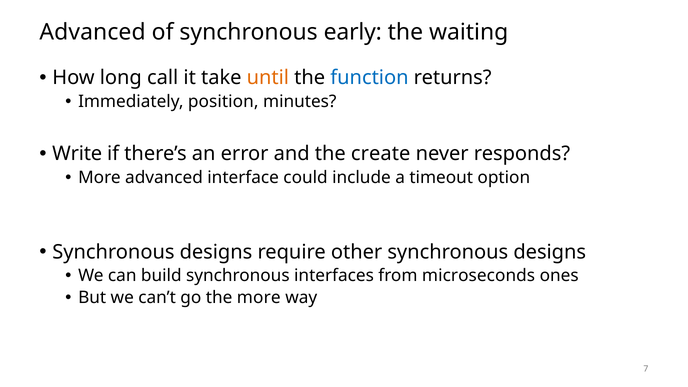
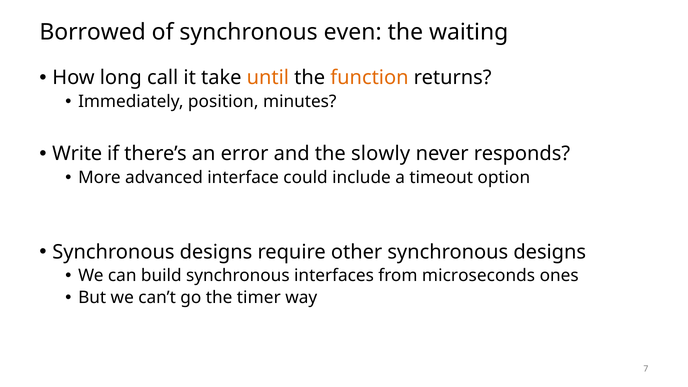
Advanced at (93, 32): Advanced -> Borrowed
early: early -> even
function colour: blue -> orange
create: create -> slowly
the more: more -> timer
